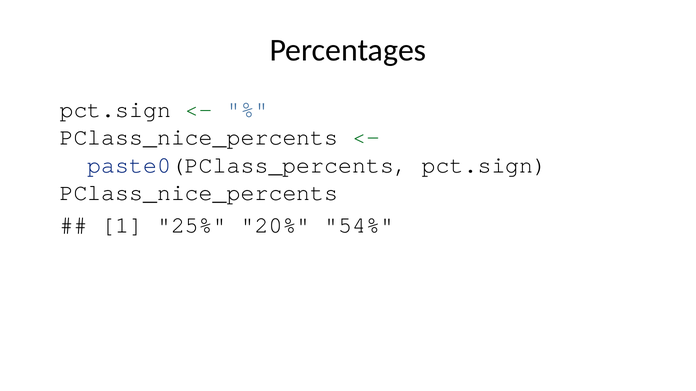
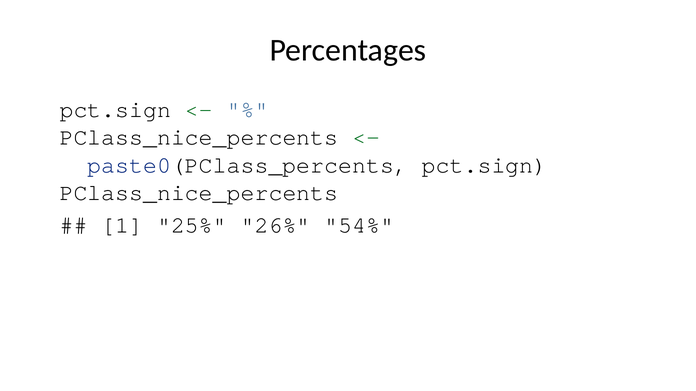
20%: 20% -> 26%
